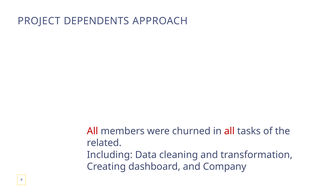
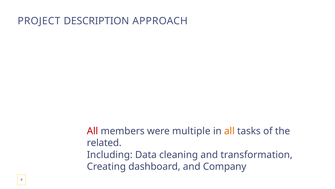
DEPENDENTS: DEPENDENTS -> DESCRIPTION
churned: churned -> multiple
all at (229, 131) colour: red -> orange
